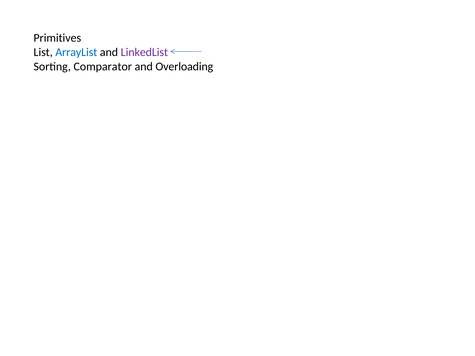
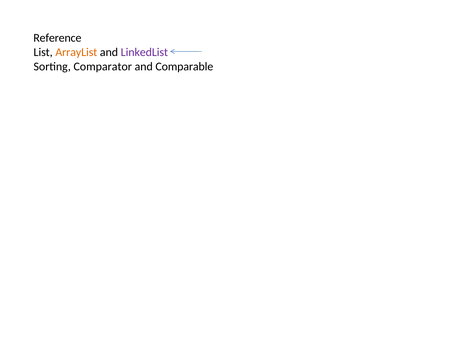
Primitives: Primitives -> Reference
ArrayList colour: blue -> orange
Overloading: Overloading -> Comparable
